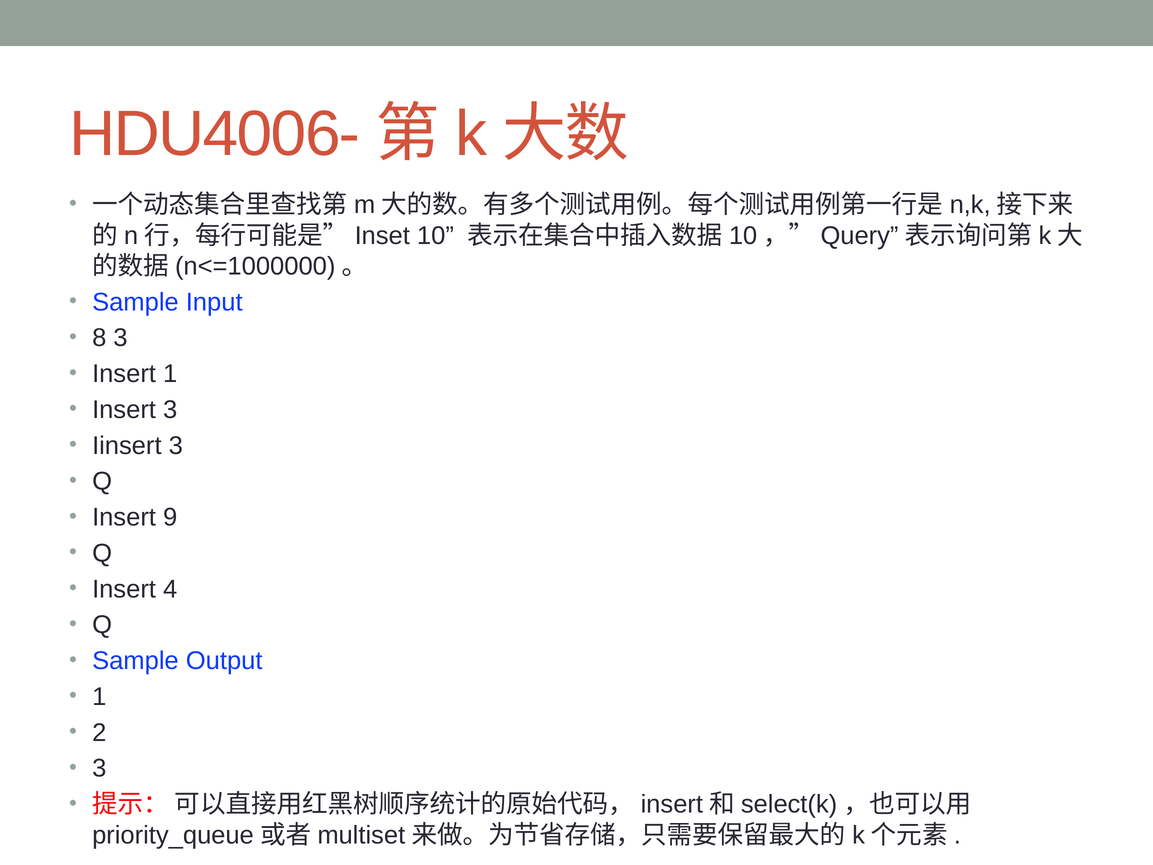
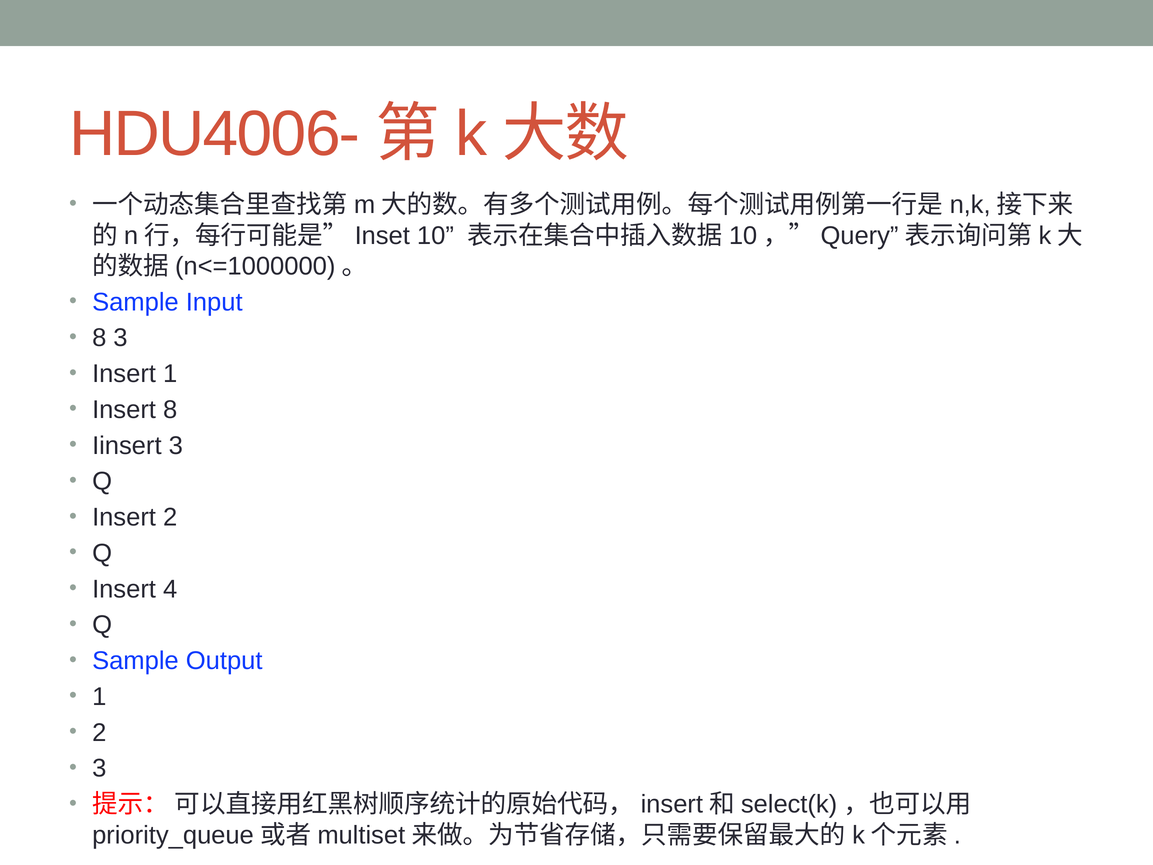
Insert 3: 3 -> 8
Insert 9: 9 -> 2
